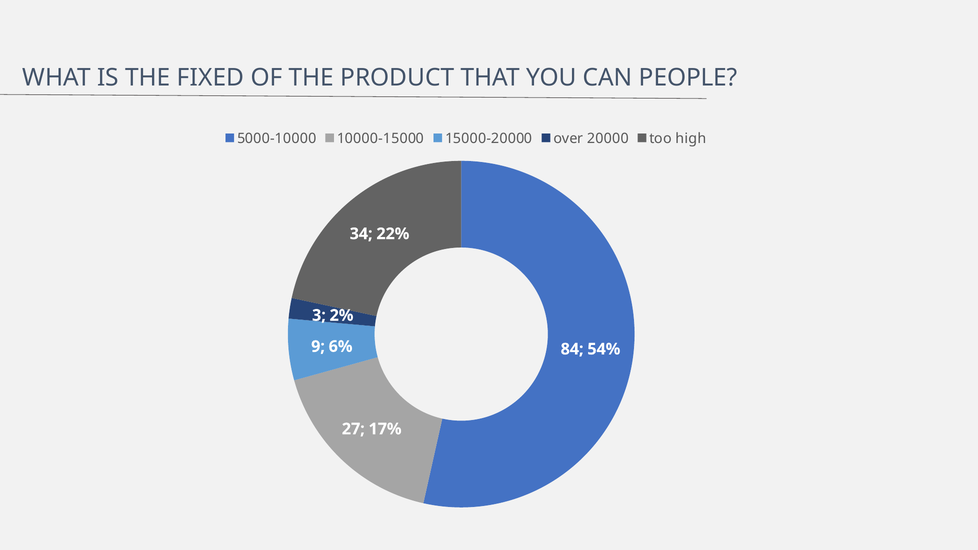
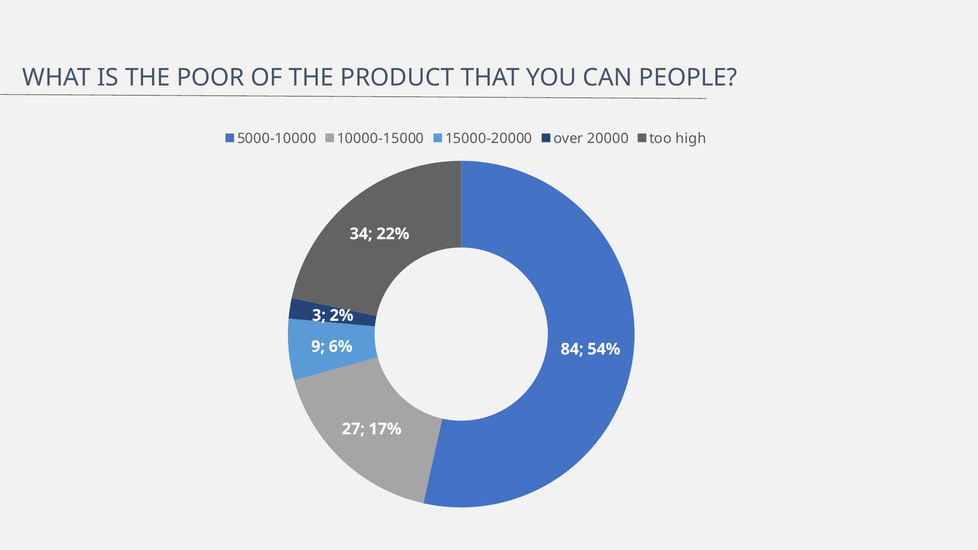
FIXED: FIXED -> POOR
